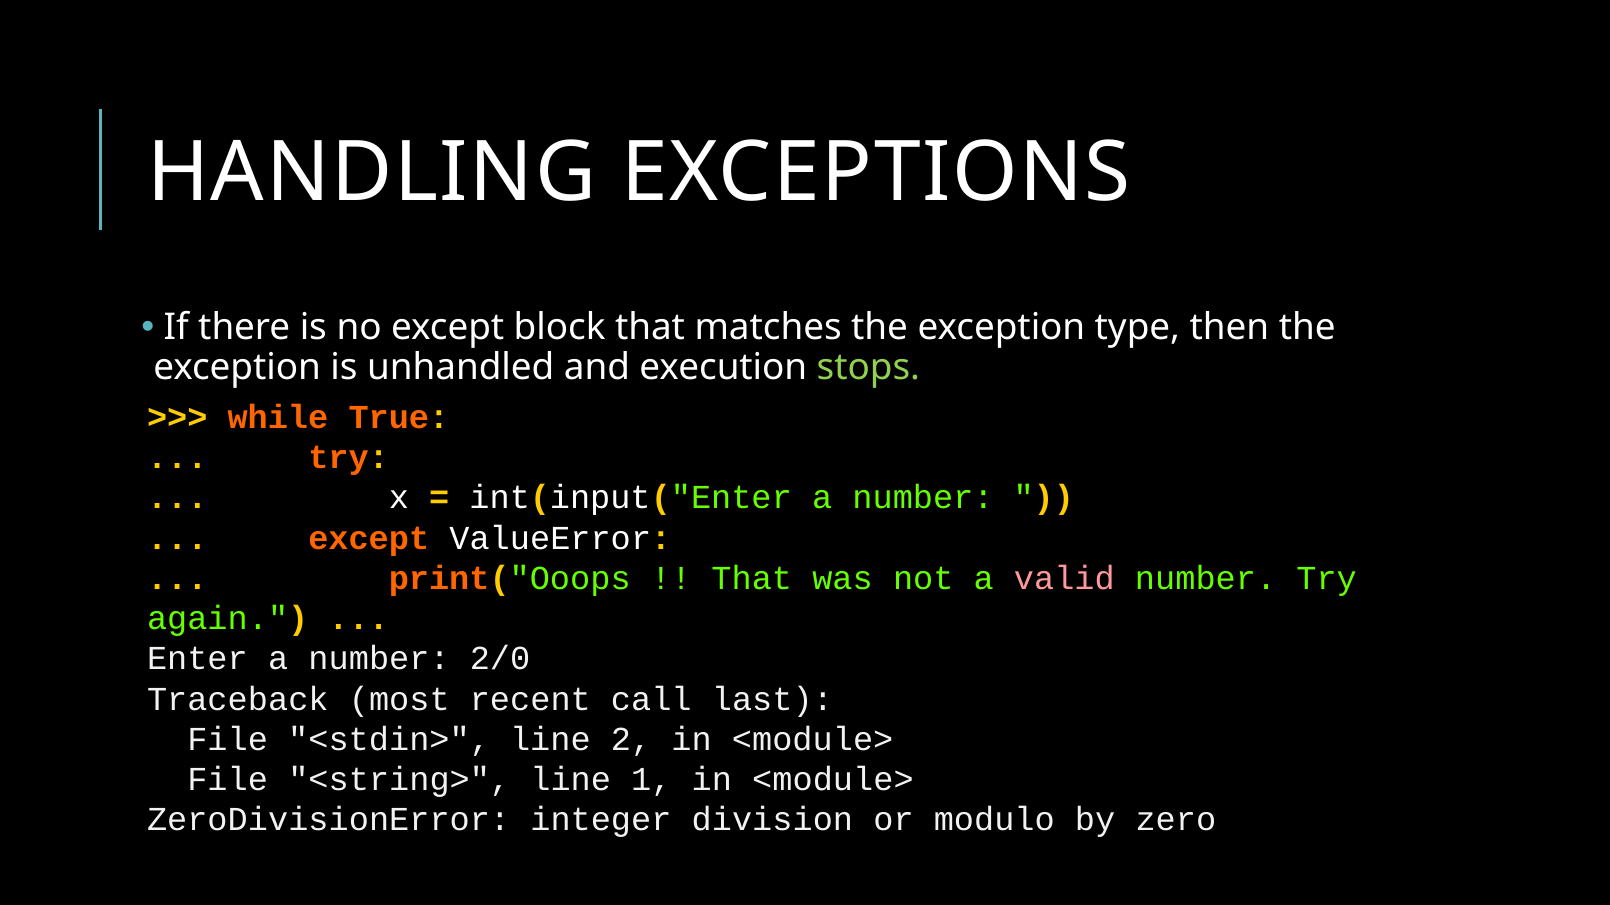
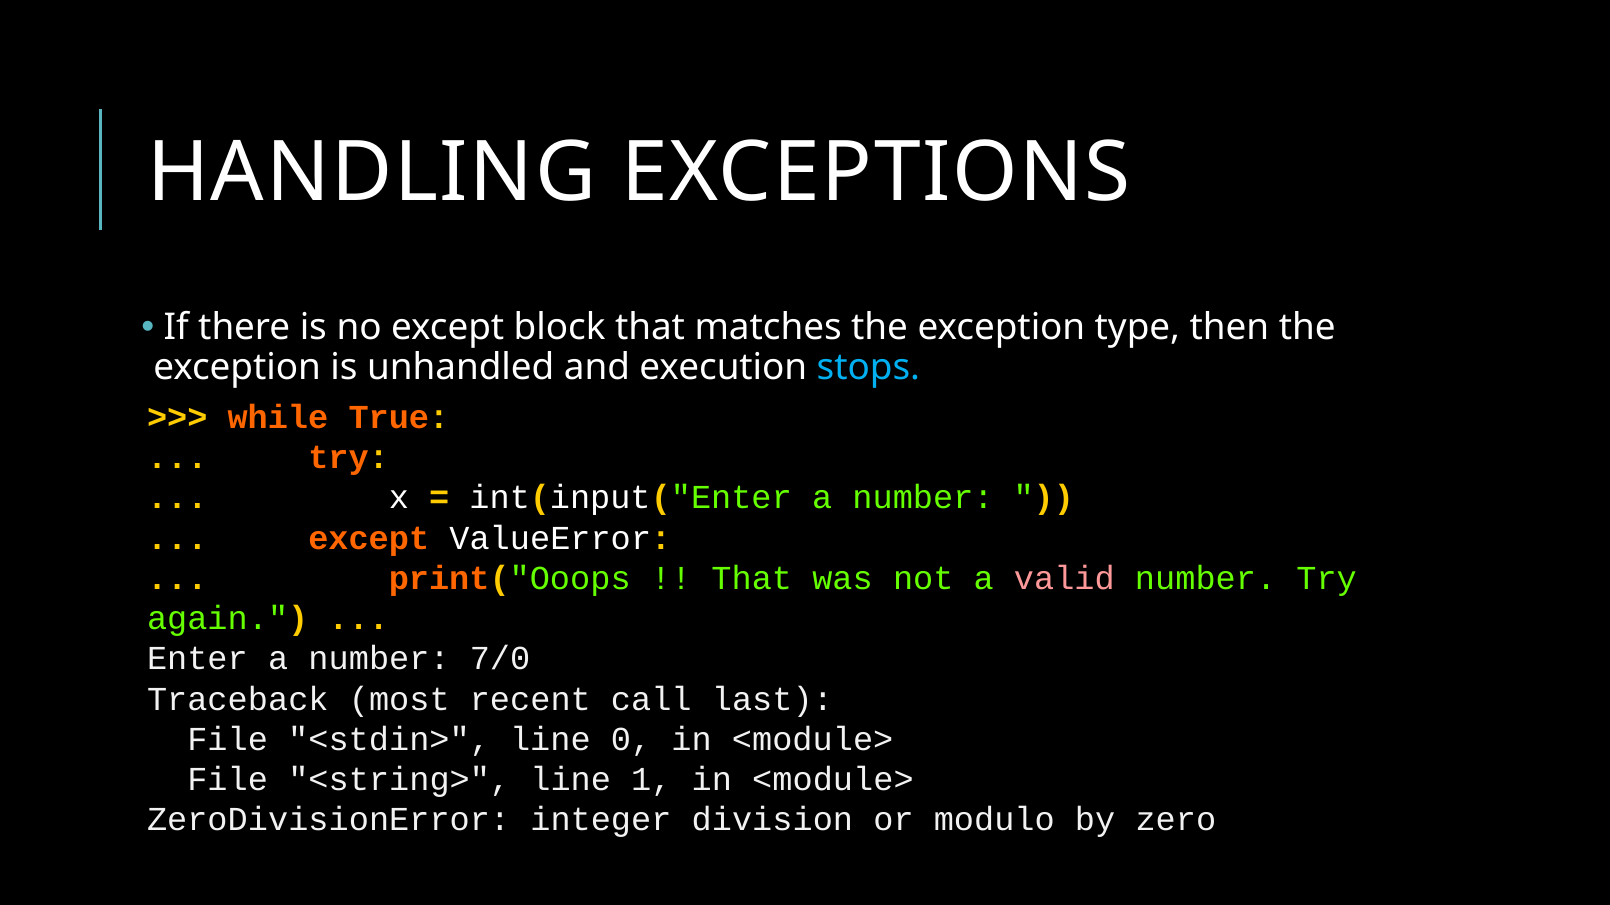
stops colour: light green -> light blue
2/0: 2/0 -> 7/0
2: 2 -> 0
